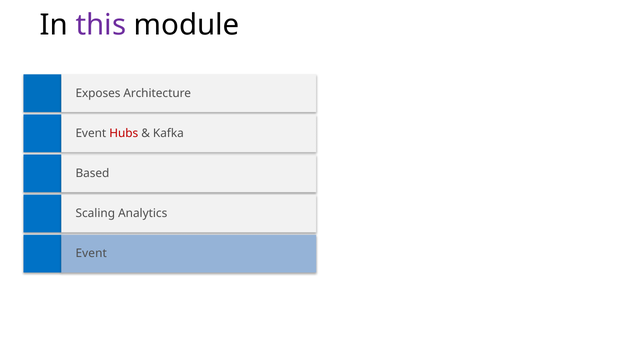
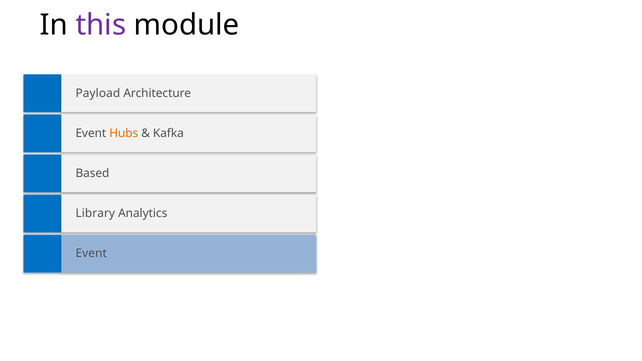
Exposes: Exposes -> Payload
Hubs colour: red -> orange
Scaling: Scaling -> Library
